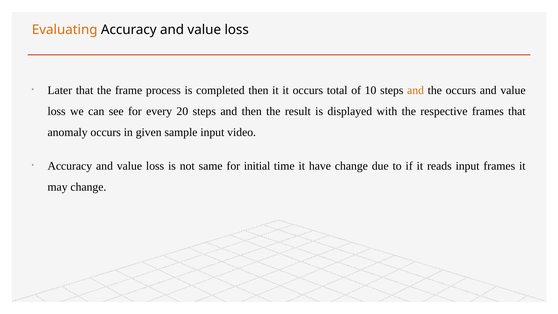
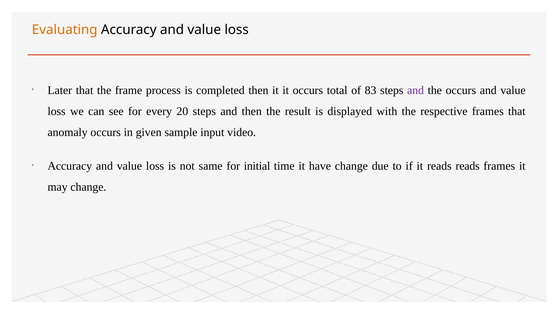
10: 10 -> 83
and at (416, 90) colour: orange -> purple
reads input: input -> reads
